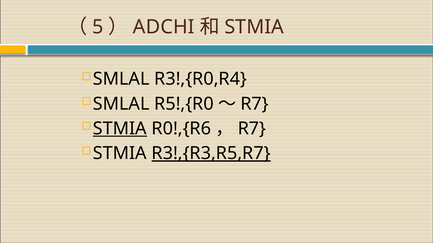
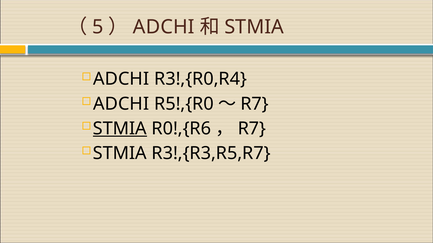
SMLAL at (121, 79): SMLAL -> ADCHI
SMLAL at (121, 104): SMLAL -> ADCHI
R3!,{R3,R5,R7 underline: present -> none
